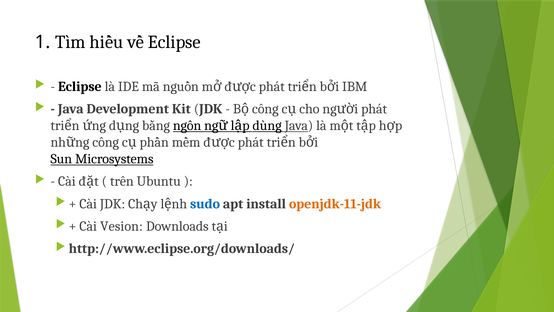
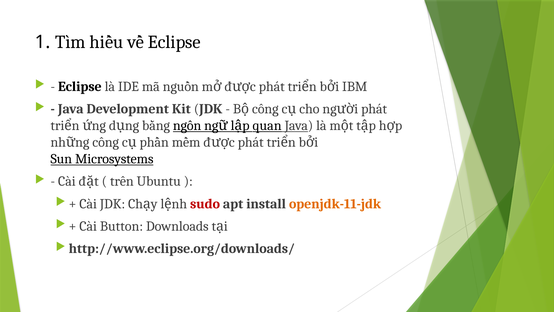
dùng: dùng -> quan
sudo colour: blue -> red
Vesion: Vesion -> Button
